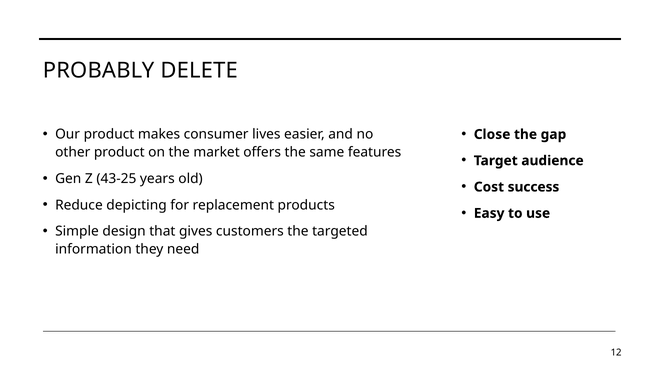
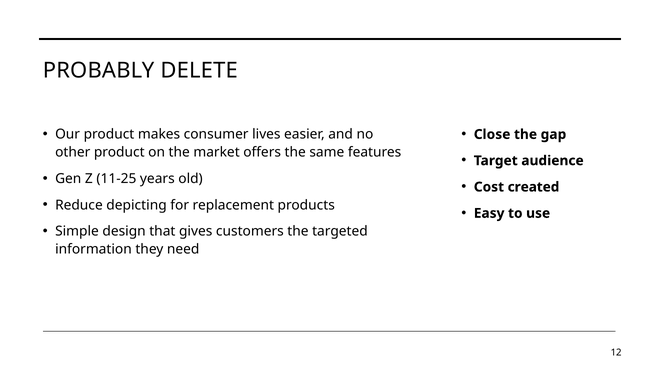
43-25: 43-25 -> 11-25
success: success -> created
